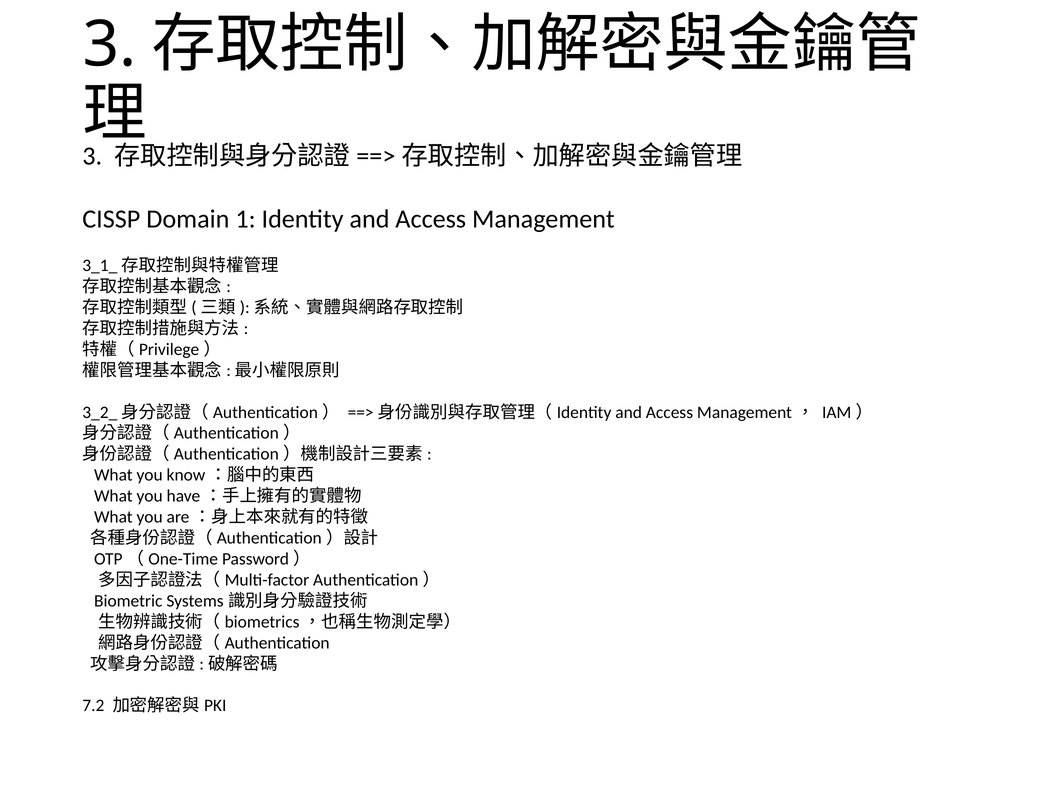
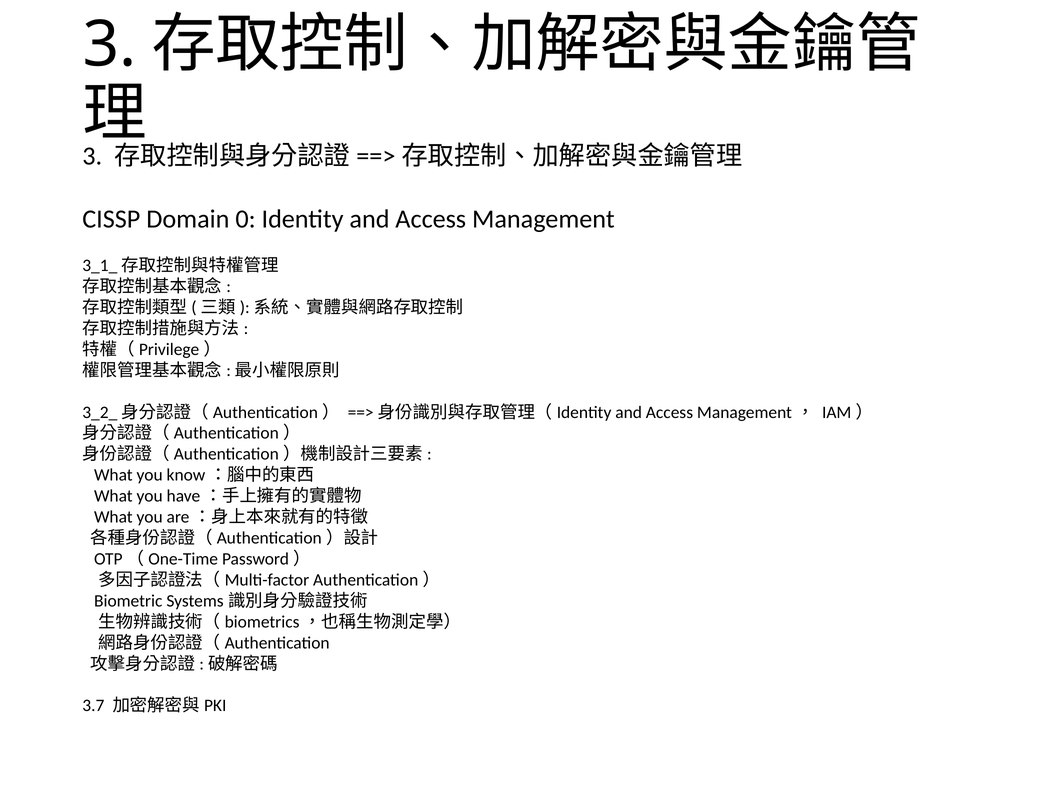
1: 1 -> 0
7.2: 7.2 -> 3.7
